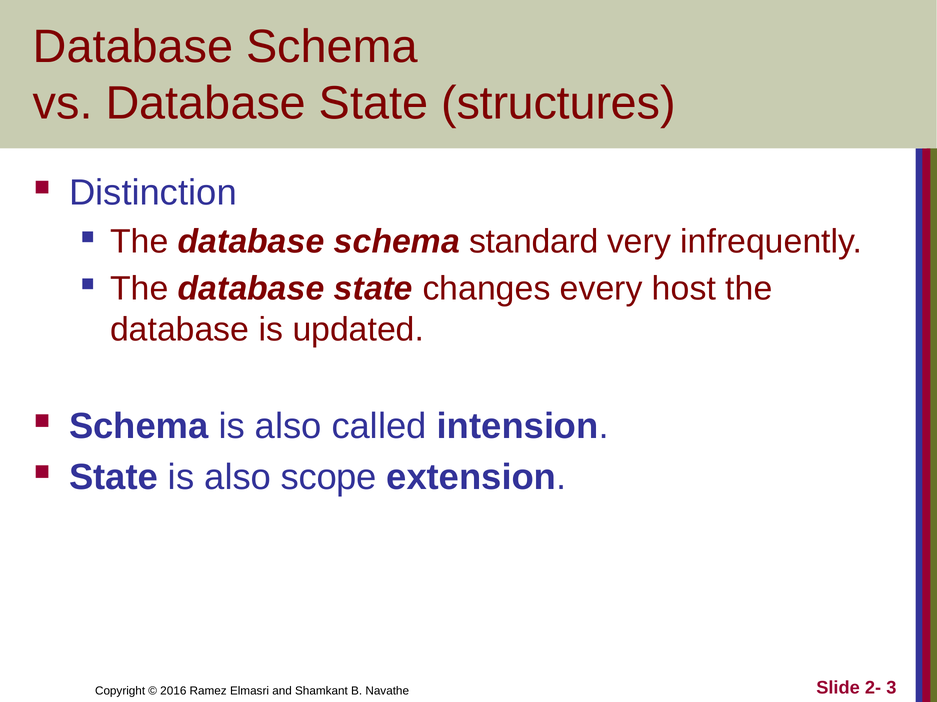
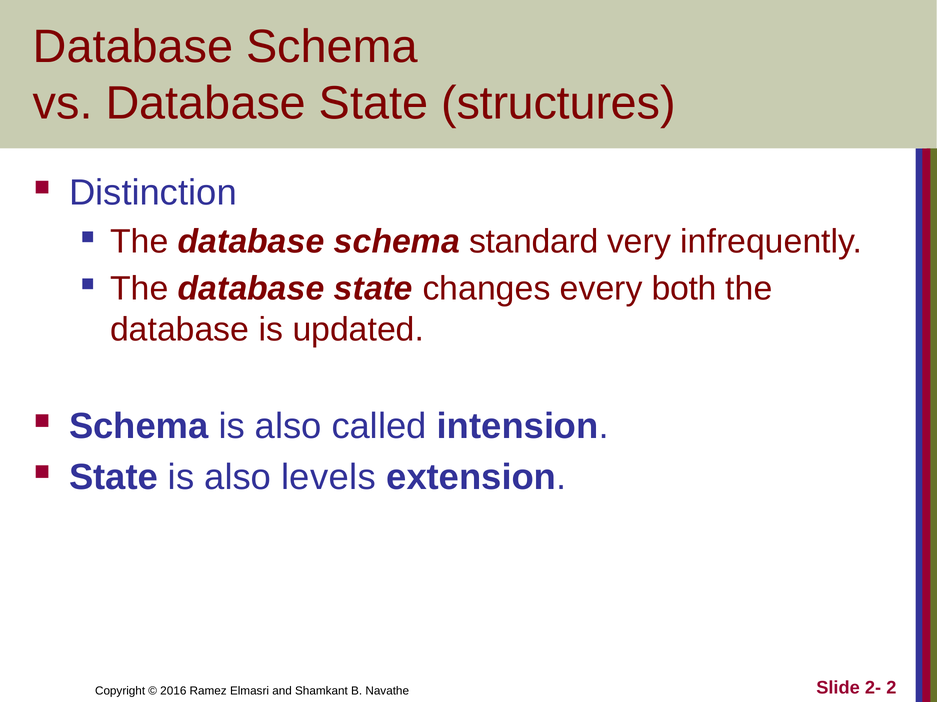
host: host -> both
scope: scope -> levels
3: 3 -> 2
